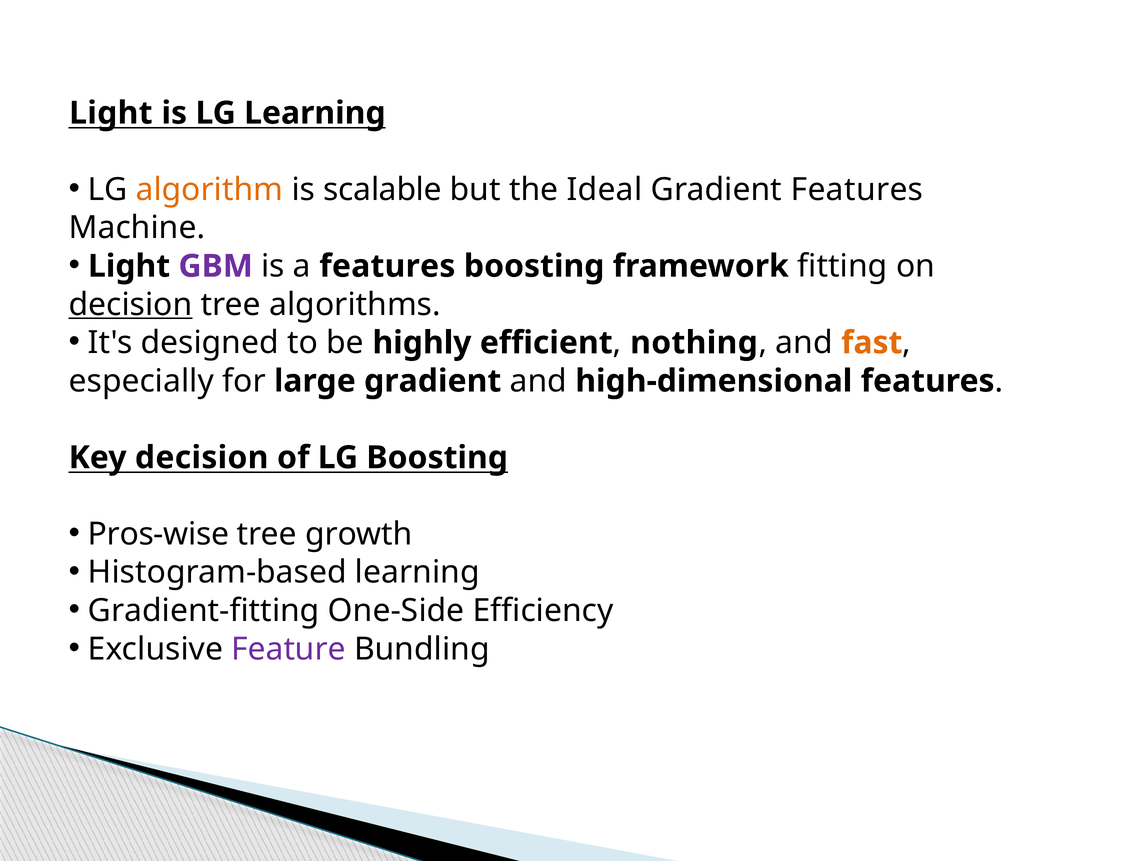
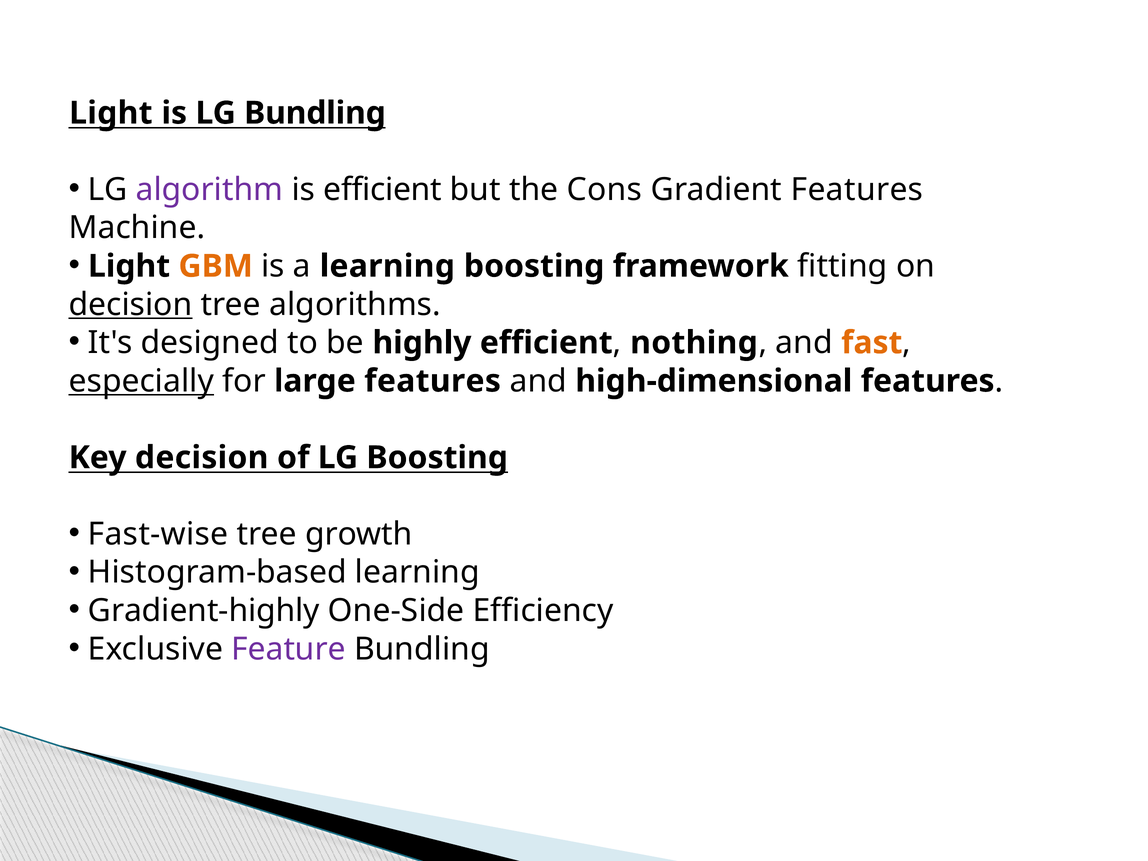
LG Learning: Learning -> Bundling
algorithm colour: orange -> purple
is scalable: scalable -> efficient
Ideal: Ideal -> Cons
GBM colour: purple -> orange
a features: features -> learning
especially underline: none -> present
large gradient: gradient -> features
Pros-wise: Pros-wise -> Fast-wise
Gradient-fitting: Gradient-fitting -> Gradient-highly
